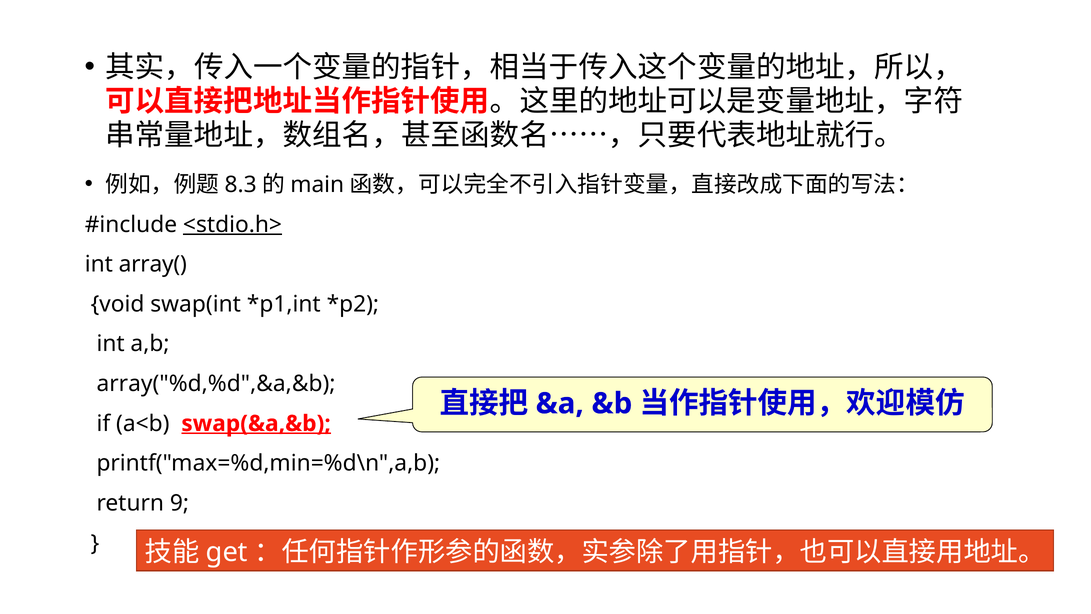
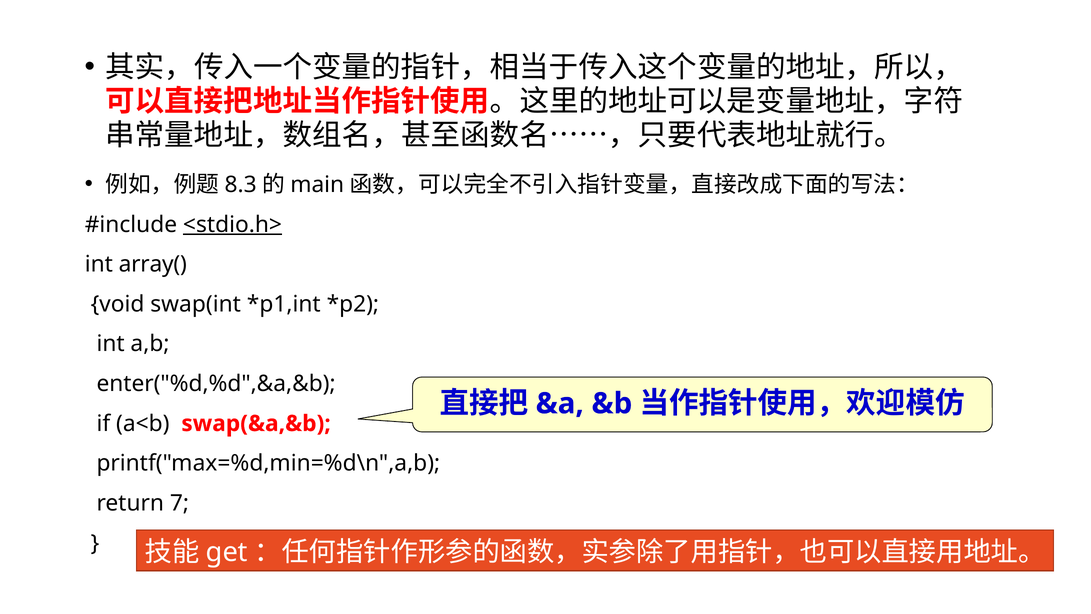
array("%d,%d",&a,&b: array("%d,%d",&a,&b -> enter("%d,%d",&a,&b
swap(&a,&b underline: present -> none
9: 9 -> 7
